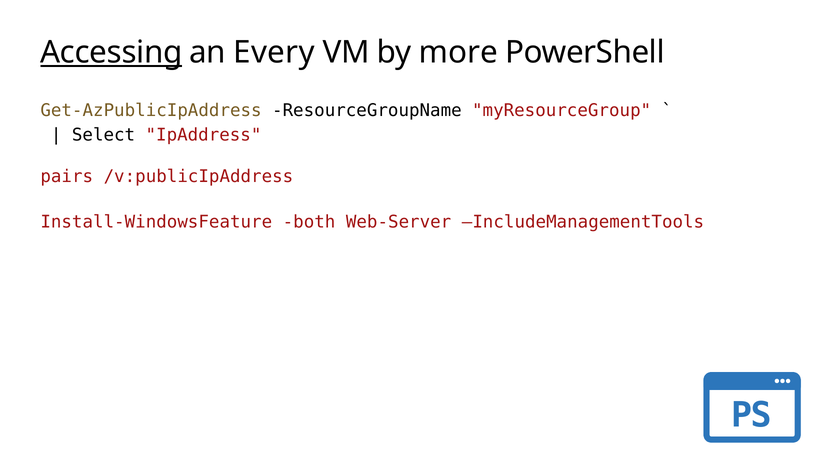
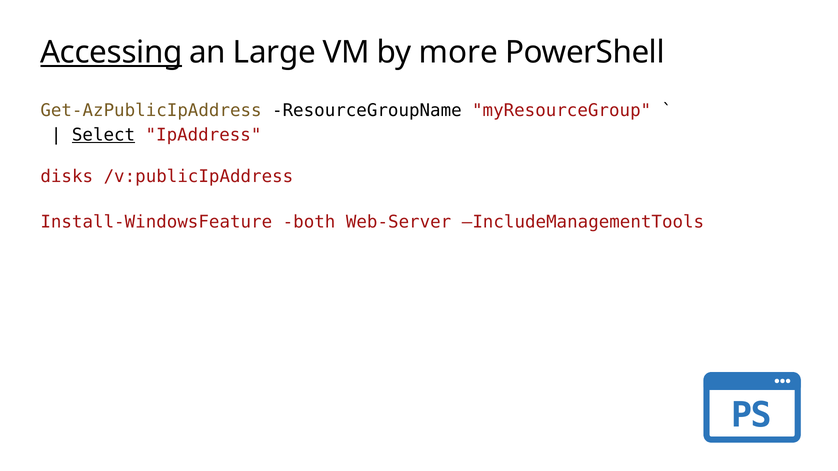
Every: Every -> Large
Select underline: none -> present
pairs: pairs -> disks
